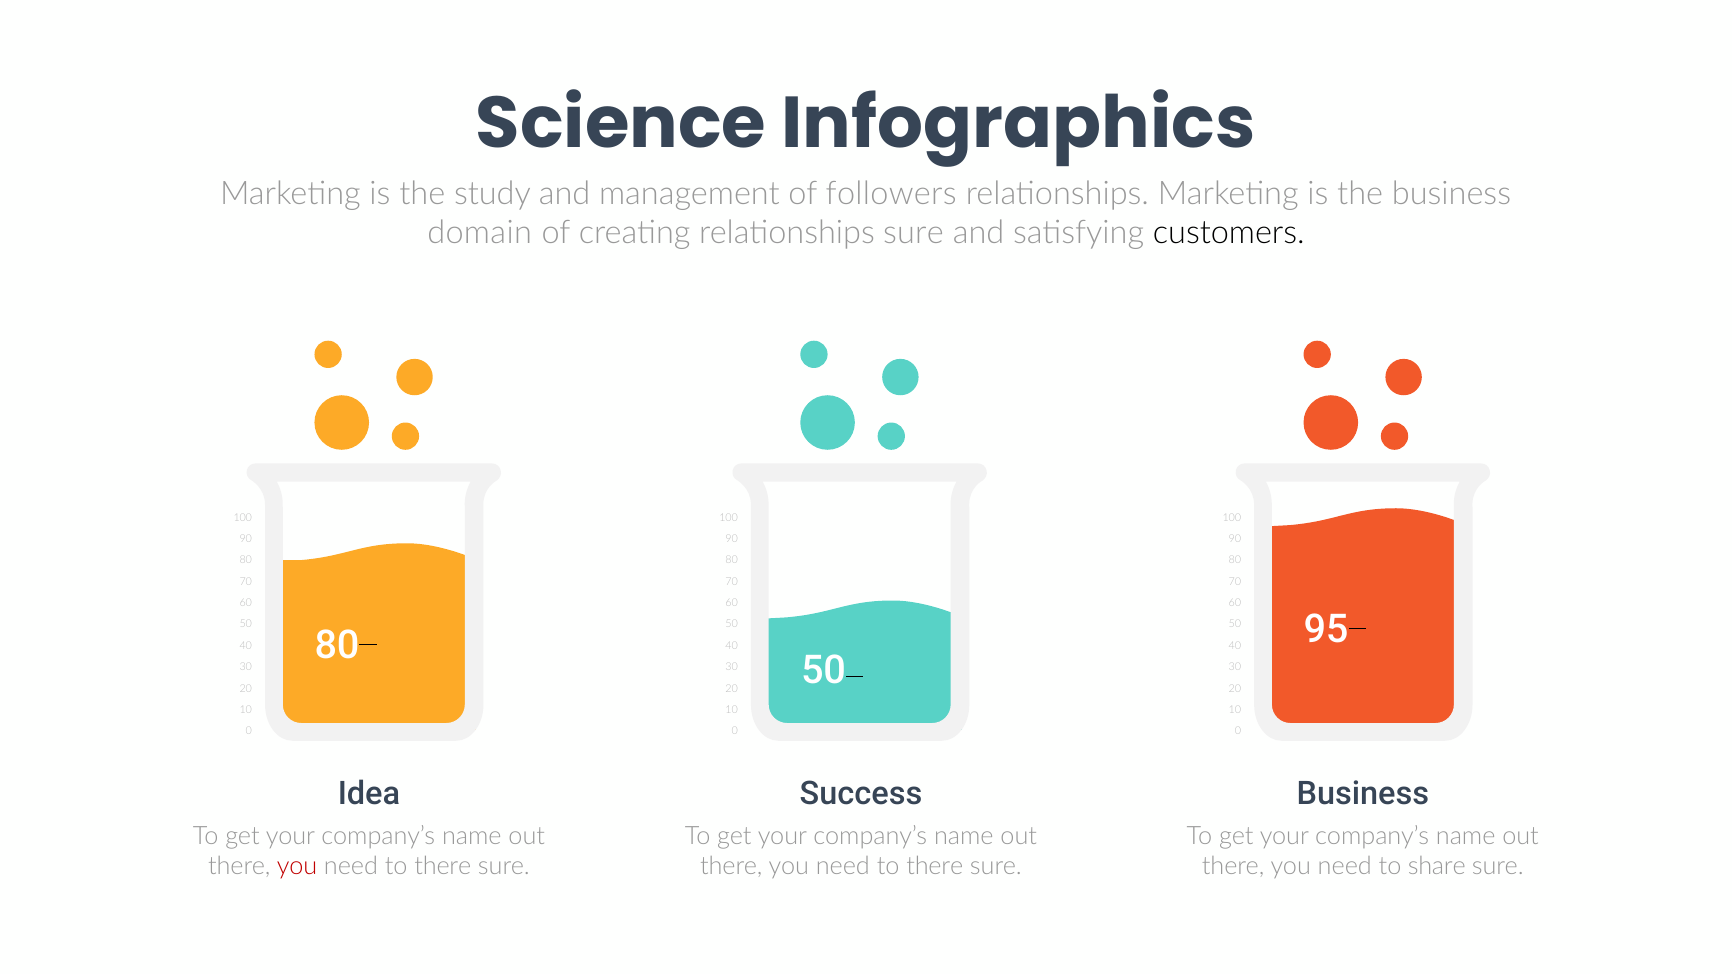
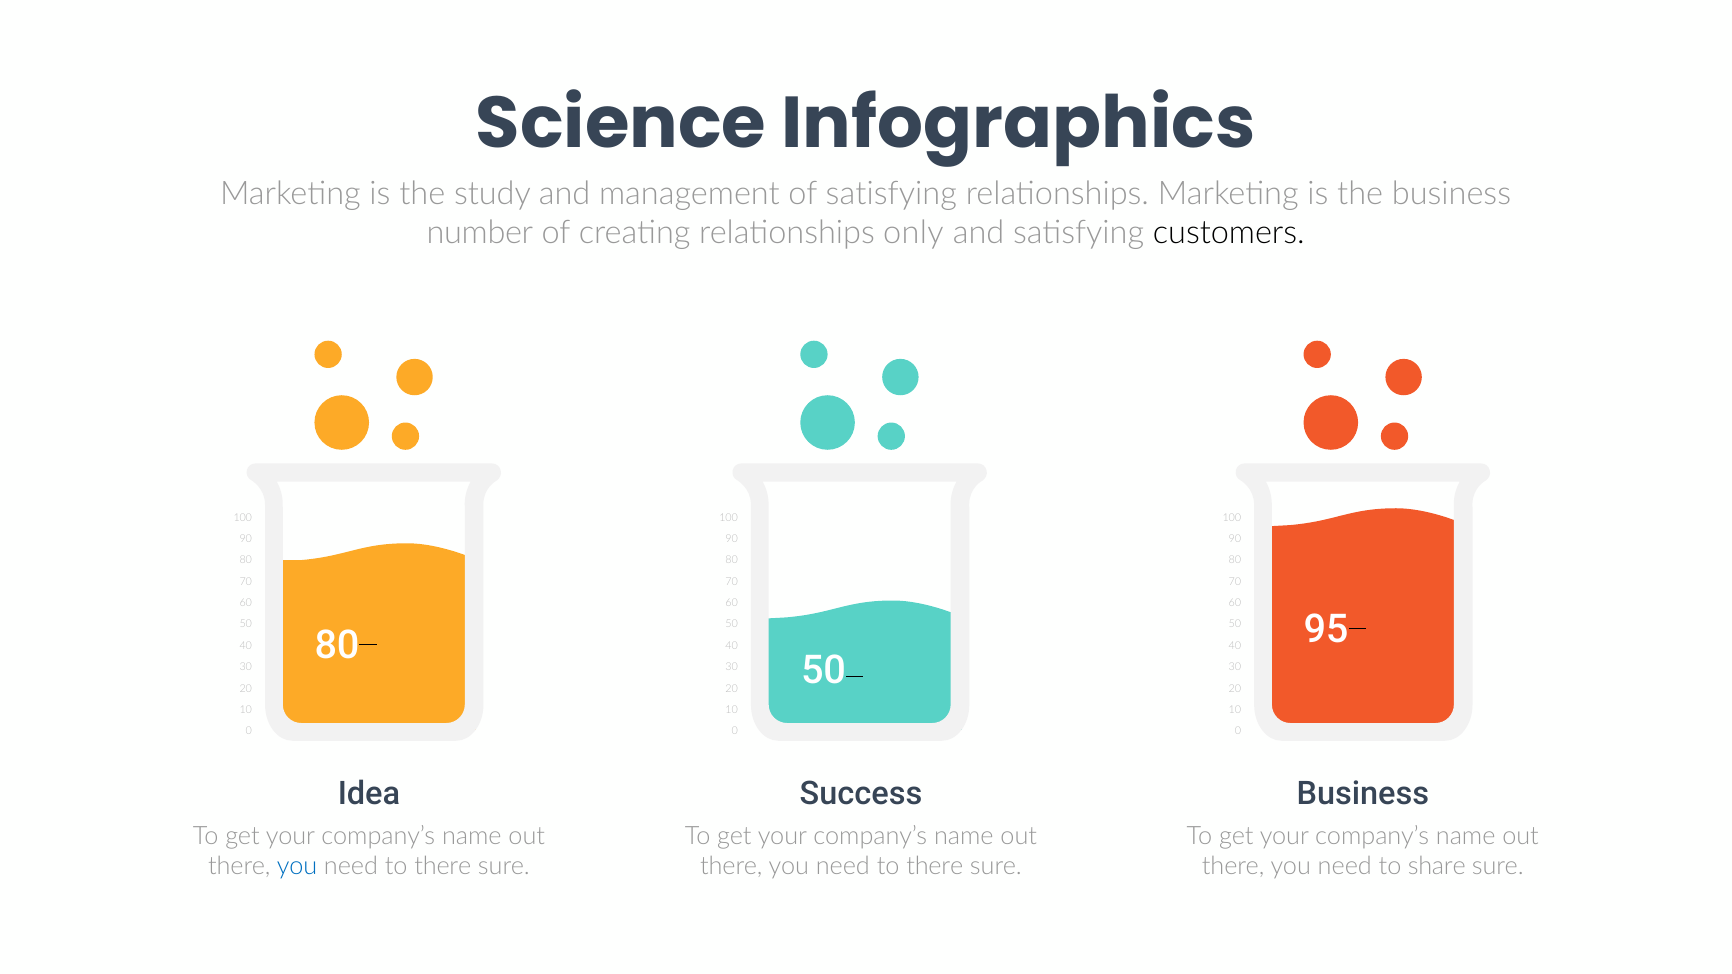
of followers: followers -> satisfying
domain: domain -> number
relationships sure: sure -> only
you at (297, 867) colour: red -> blue
